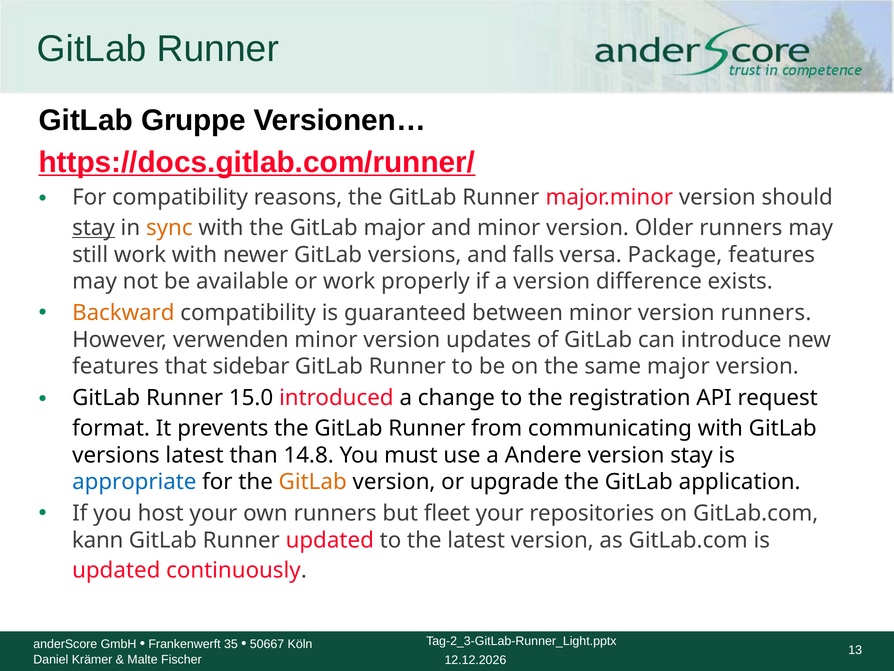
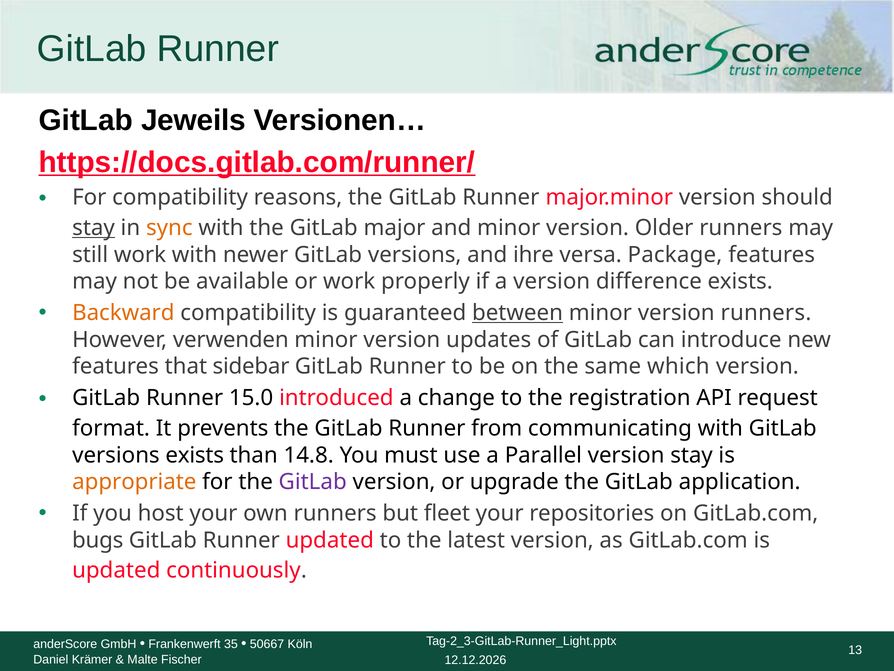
Gruppe: Gruppe -> Jeweils
falls: falls -> ihre
between underline: none -> present
same major: major -> which
versions latest: latest -> exists
Andere: Andere -> Parallel
appropriate colour: blue -> orange
GitLab at (313, 482) colour: orange -> purple
kann: kann -> bugs
